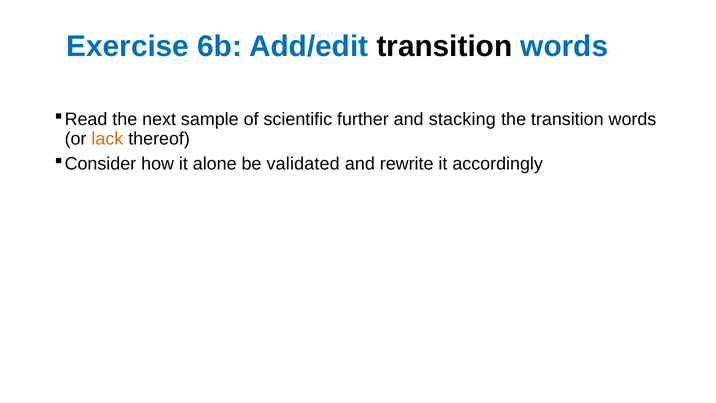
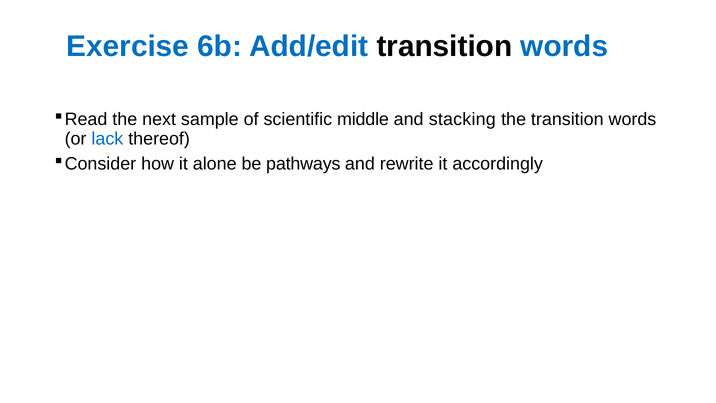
further: further -> middle
lack colour: orange -> blue
validated: validated -> pathways
